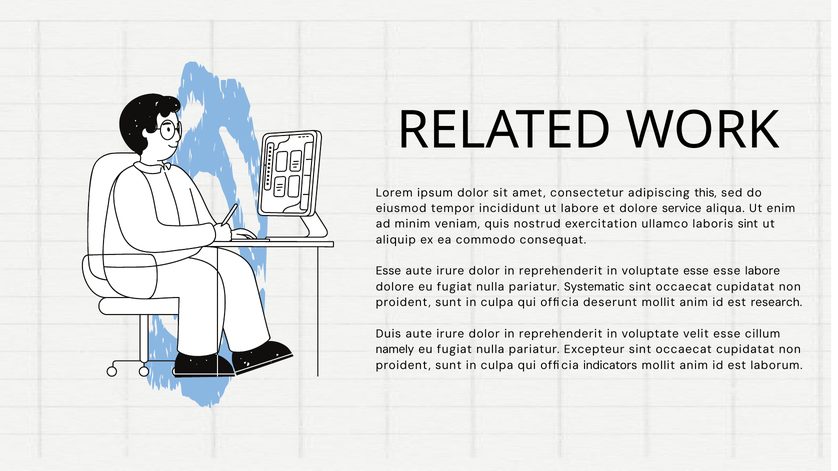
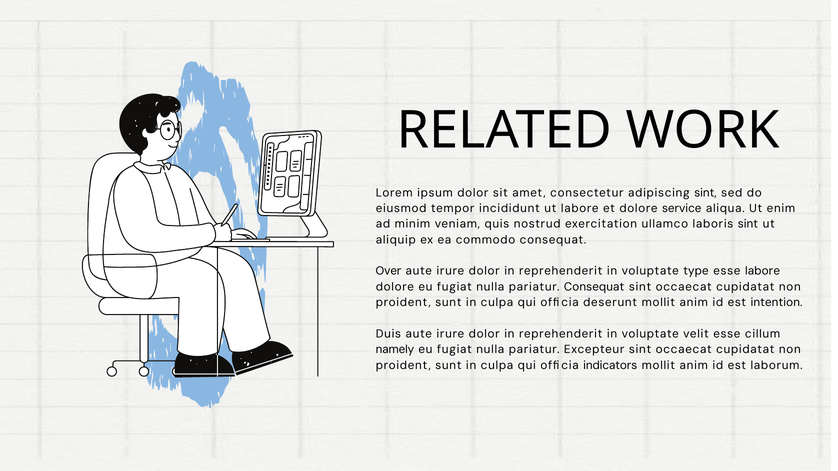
adipiscing this: this -> sint
Esse at (388, 271): Esse -> Over
voluptate esse: esse -> type
pariatur Systematic: Systematic -> Consequat
research: research -> intention
